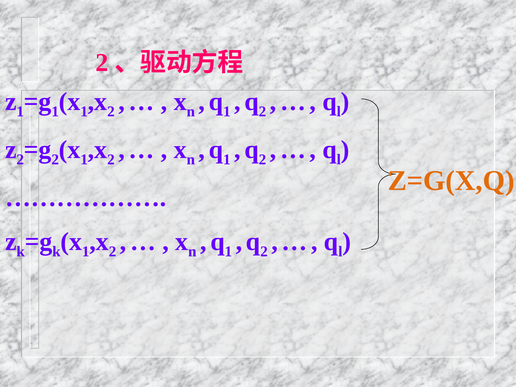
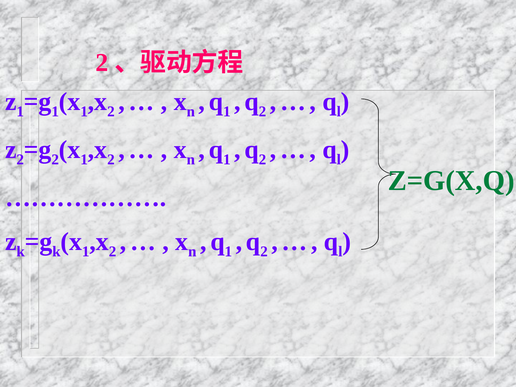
Z=G(X,Q colour: orange -> green
